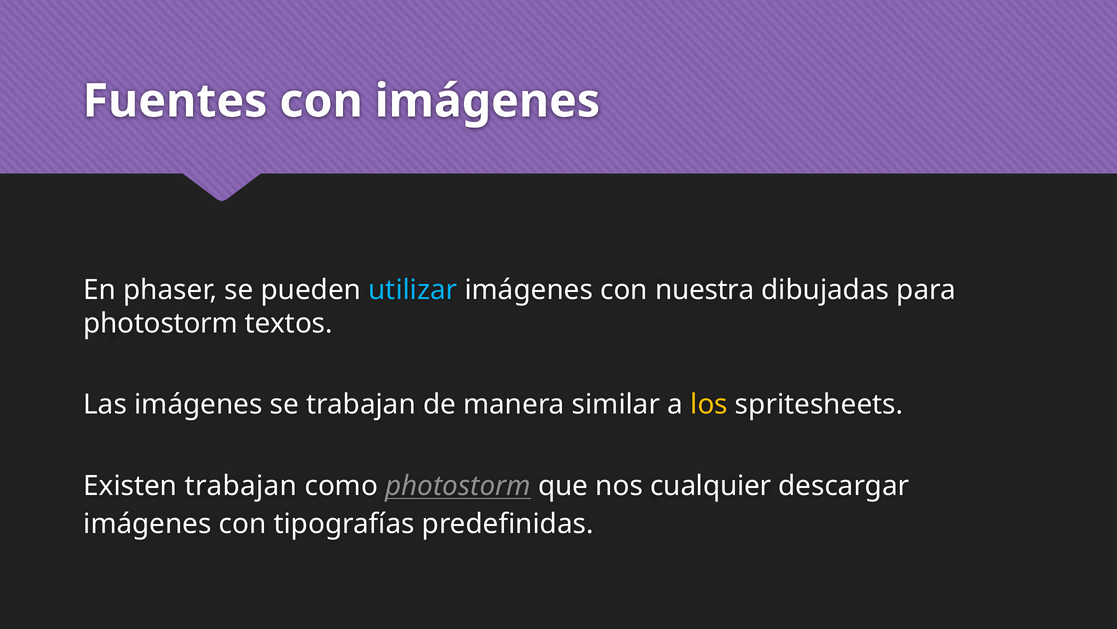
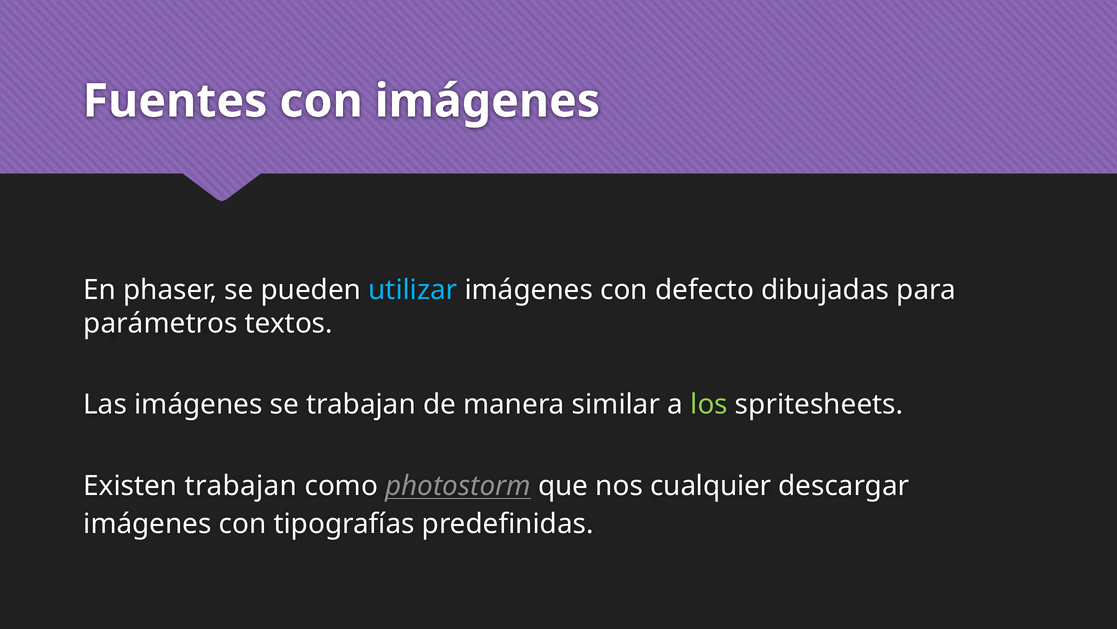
nuestra: nuestra -> defecto
photostorm at (161, 323): photostorm -> parámetros
los colour: yellow -> light green
